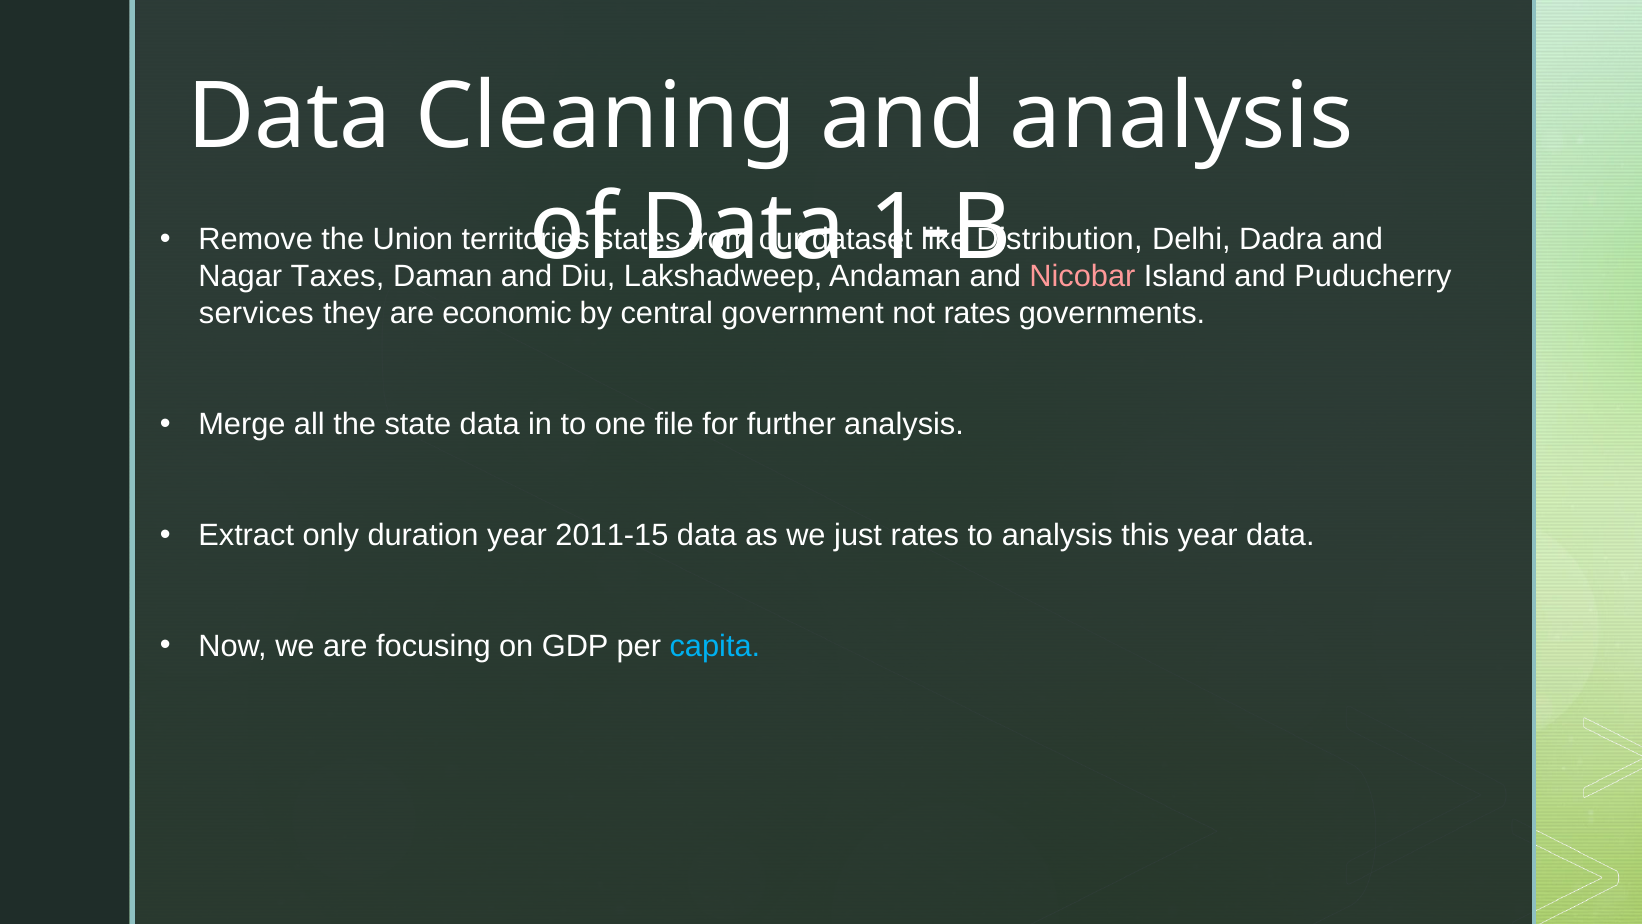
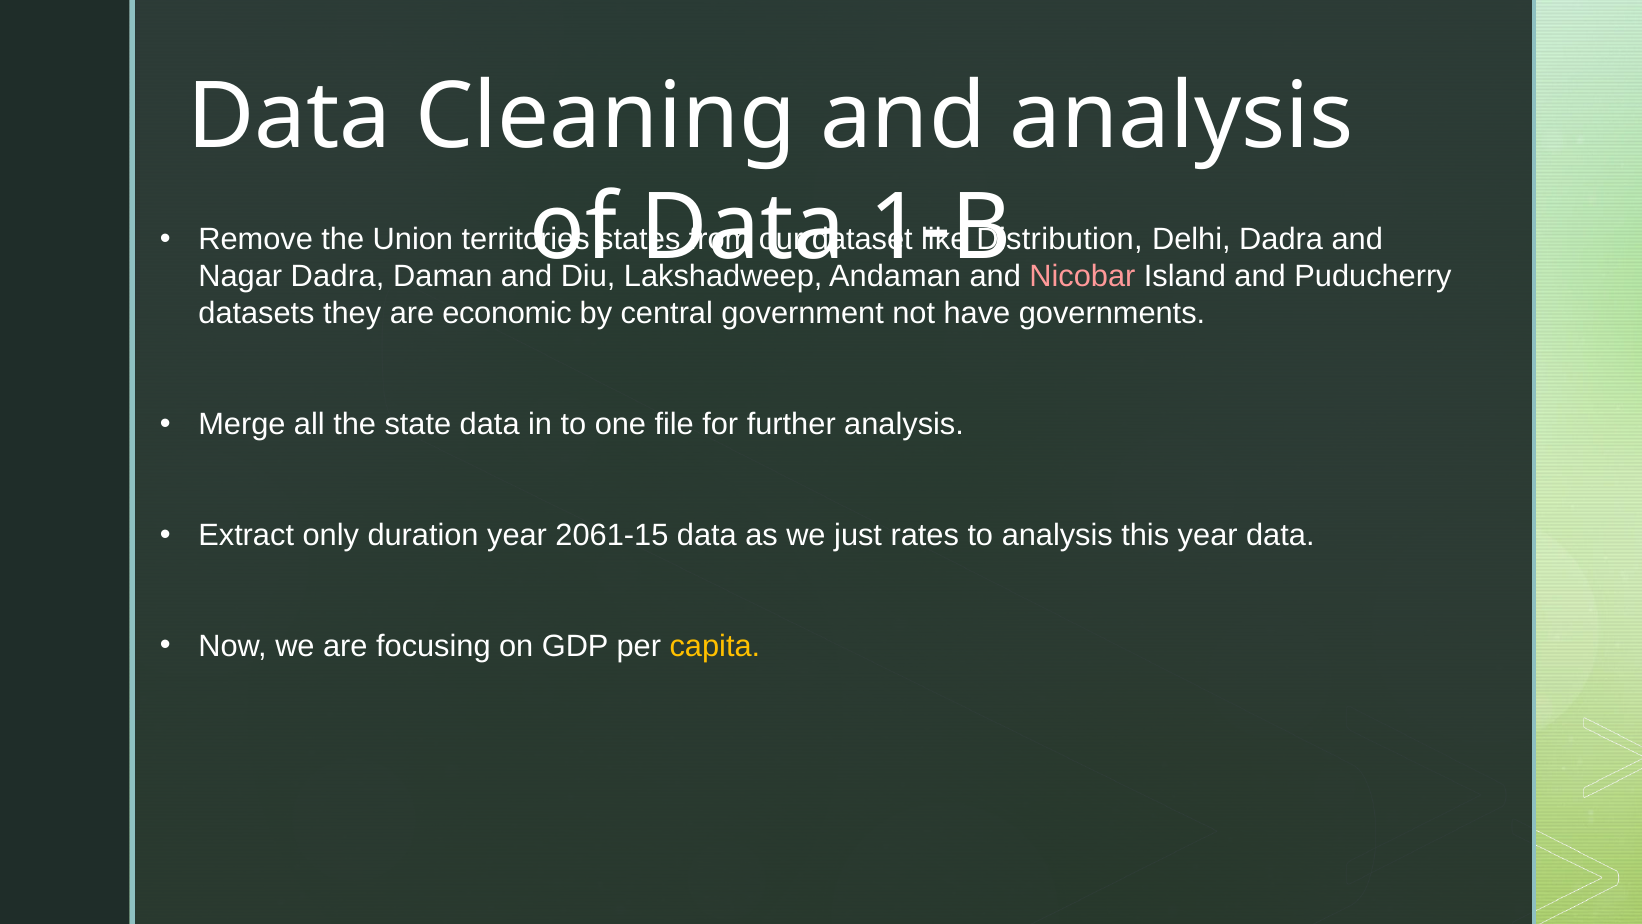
Nagar Taxes: Taxes -> Dadra
services: services -> datasets
not rates: rates -> have
2011-15: 2011-15 -> 2061-15
capita colour: light blue -> yellow
